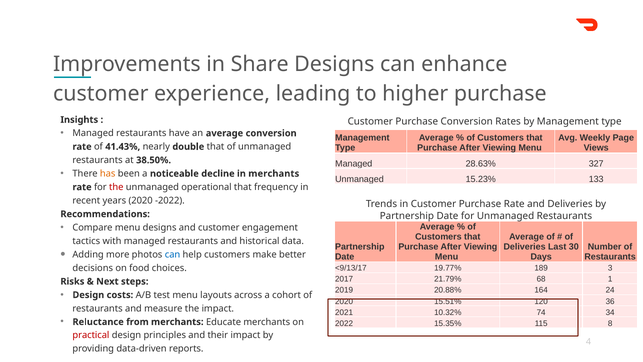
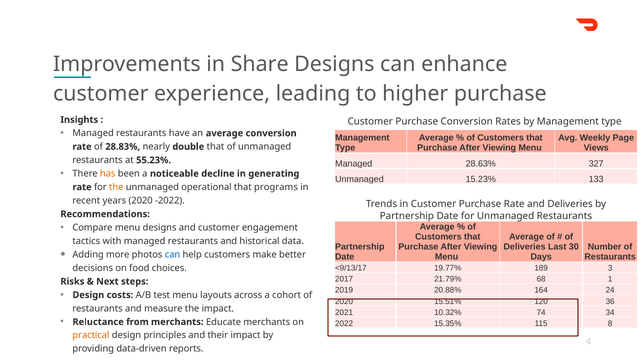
41.43%: 41.43% -> 28.83%
38.50%: 38.50% -> 55.23%
in merchants: merchants -> generating
the at (116, 187) colour: red -> orange
frequency: frequency -> programs
practical colour: red -> orange
